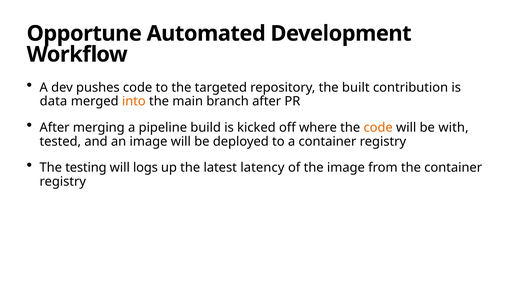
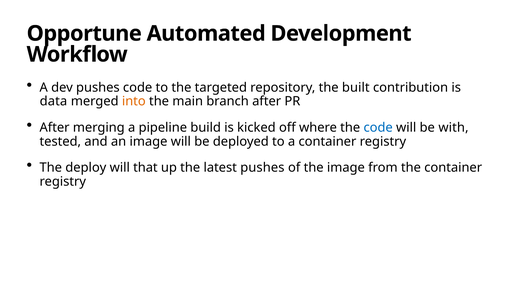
code at (378, 127) colour: orange -> blue
testing: testing -> deploy
logs: logs -> that
latest latency: latency -> pushes
